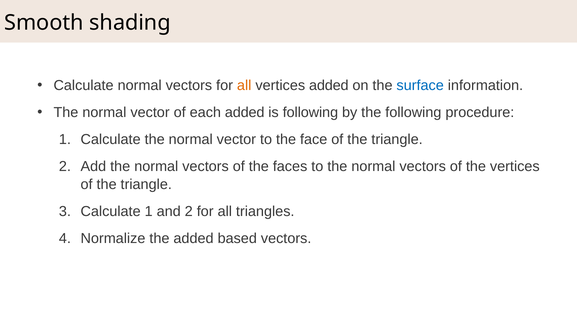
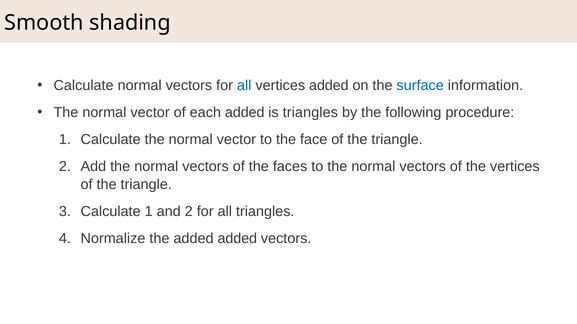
all at (244, 86) colour: orange -> blue
is following: following -> triangles
added based: based -> added
